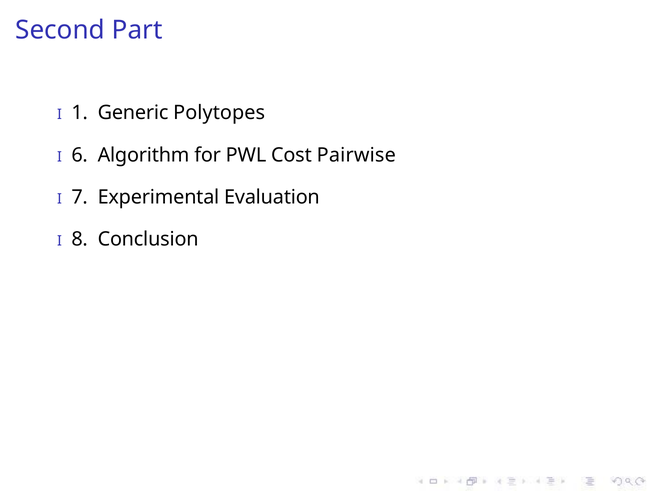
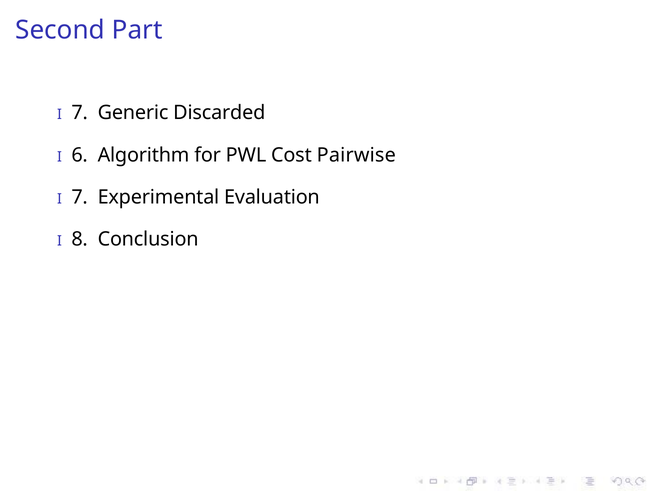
1 at (80, 113): 1 -> 7
Polytopes: Polytopes -> Discarded
